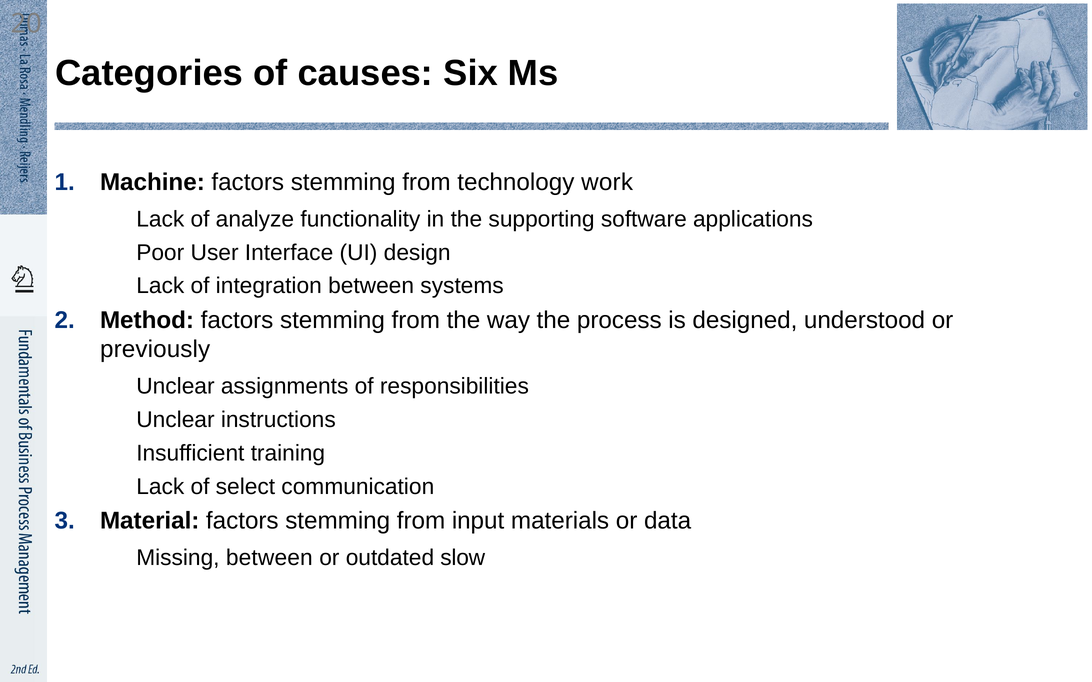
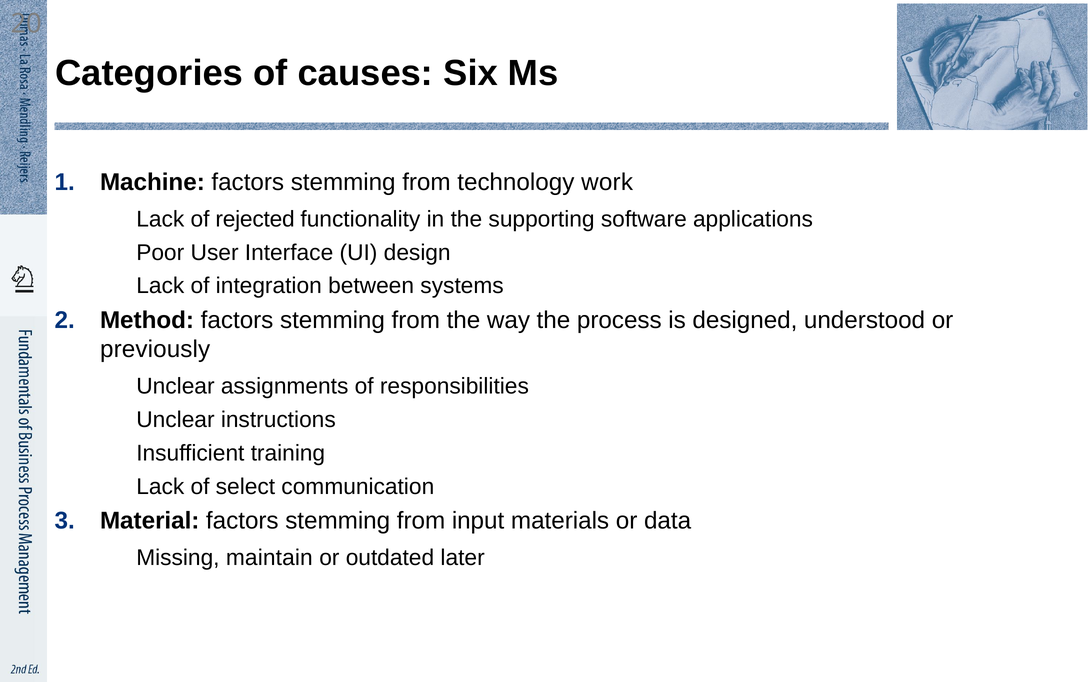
analyze: analyze -> rejected
between at (269, 558): between -> maintain
slow: slow -> later
